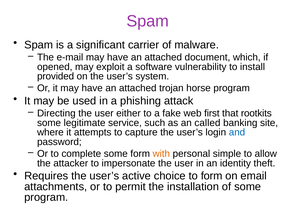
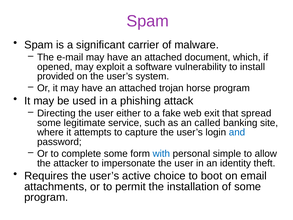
first: first -> exit
rootkits: rootkits -> spread
with colour: orange -> blue
to form: form -> boot
